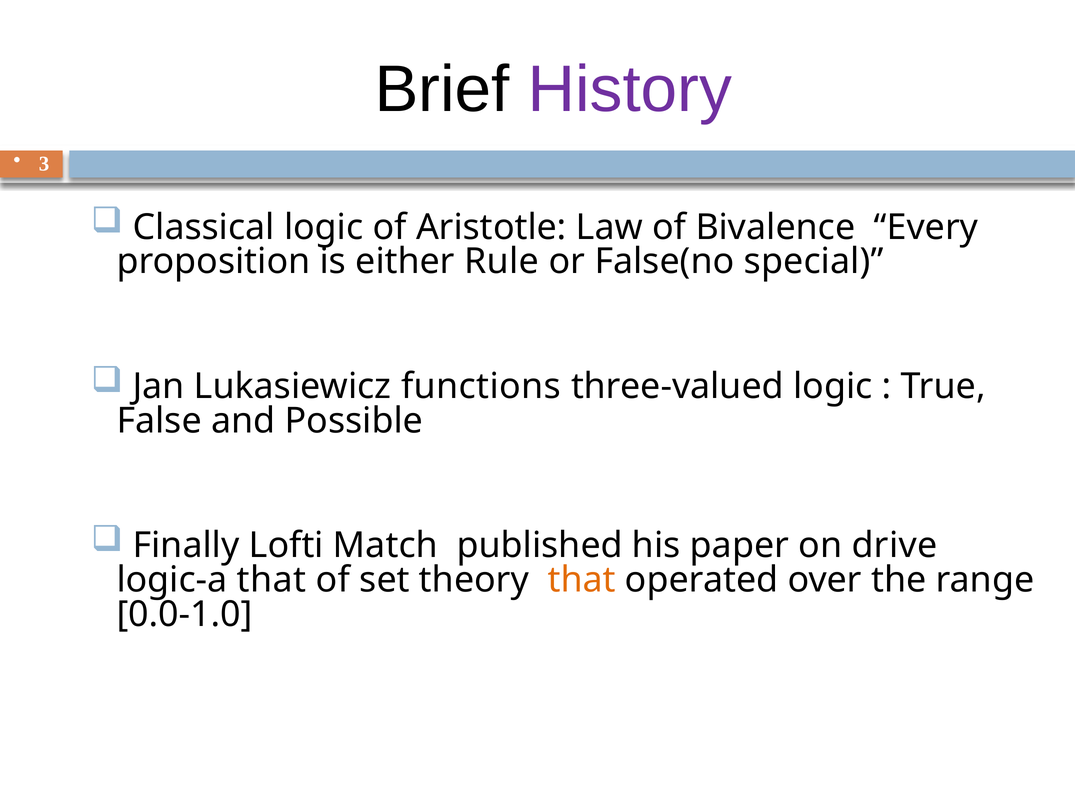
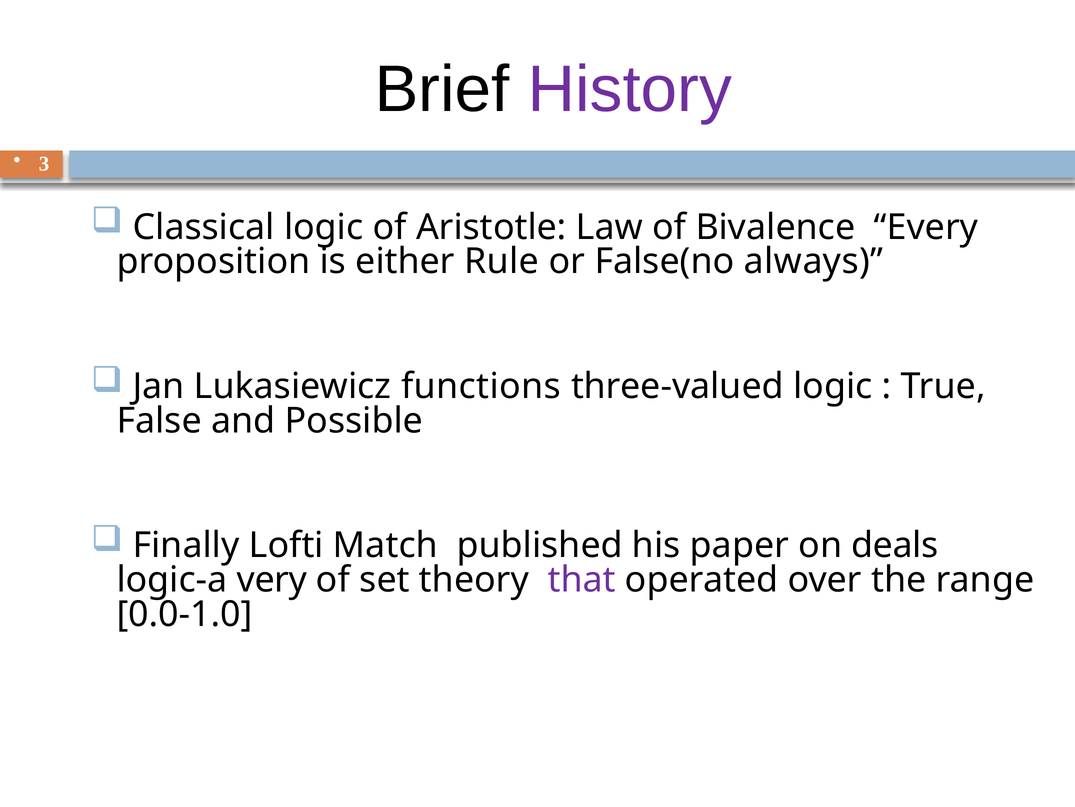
special: special -> always
drive: drive -> deals
logic-a that: that -> very
that at (582, 579) colour: orange -> purple
